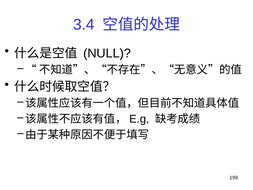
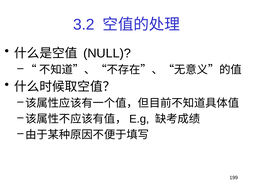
3.4: 3.4 -> 3.2
